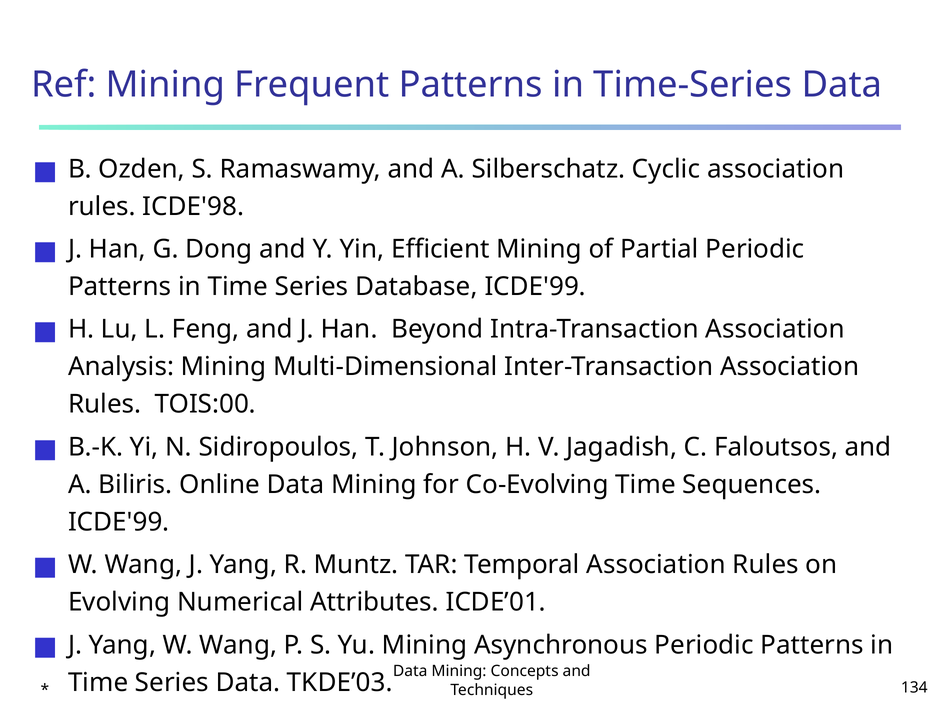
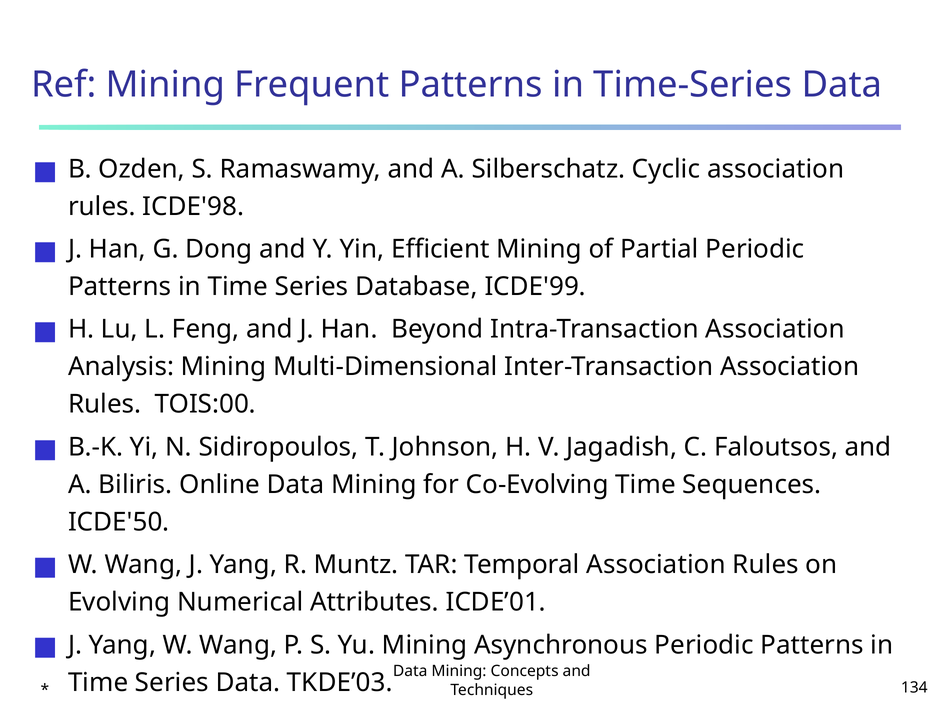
ICDE'99 at (119, 522): ICDE'99 -> ICDE'50
